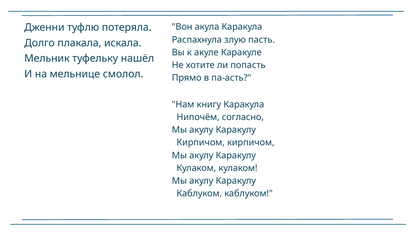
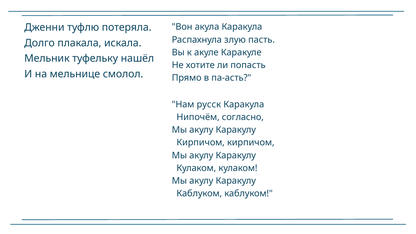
книгу: книгу -> русск
